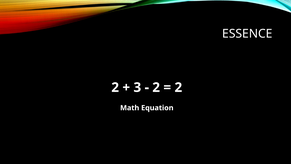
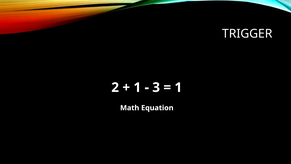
ESSENCE: ESSENCE -> TRIGGER
3 at (137, 87): 3 -> 1
2 at (156, 87): 2 -> 3
2 at (178, 87): 2 -> 1
